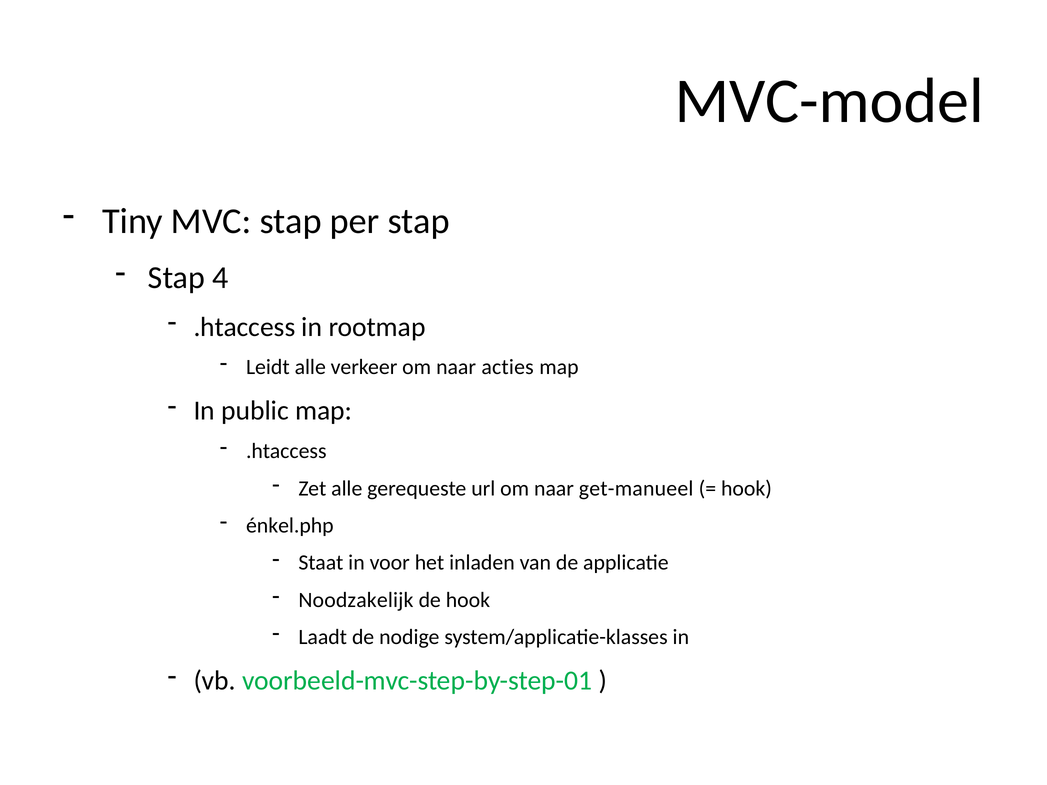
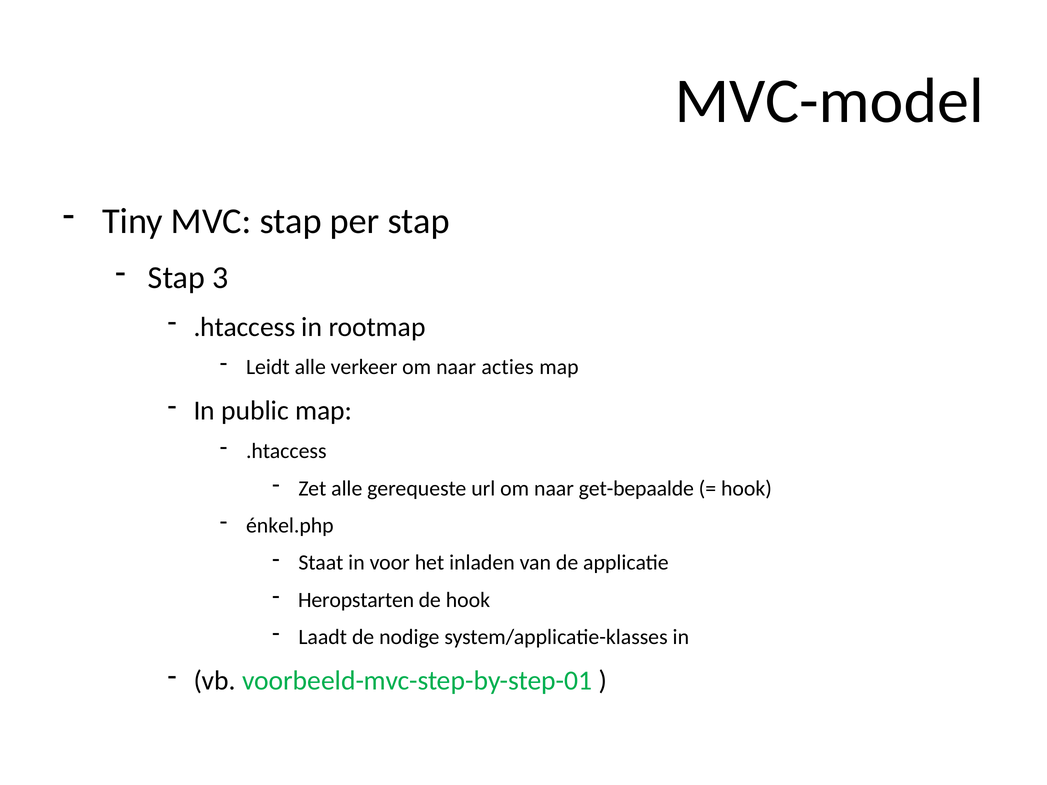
4: 4 -> 3
get-manueel: get-manueel -> get-bepaalde
Noodzakelijk: Noodzakelijk -> Heropstarten
